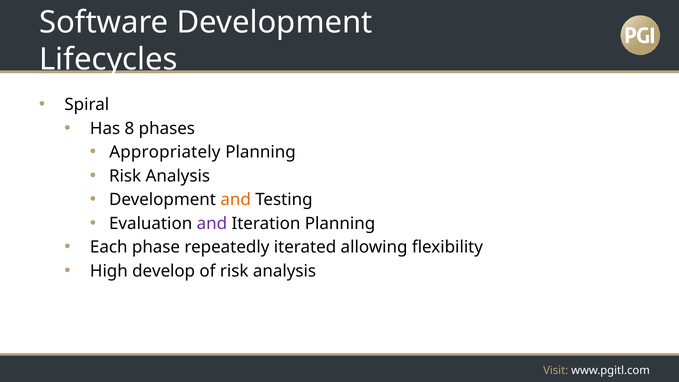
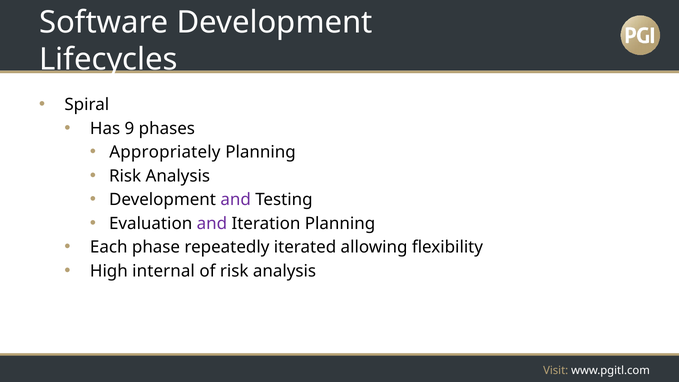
8: 8 -> 9
and at (236, 200) colour: orange -> purple
develop: develop -> internal
